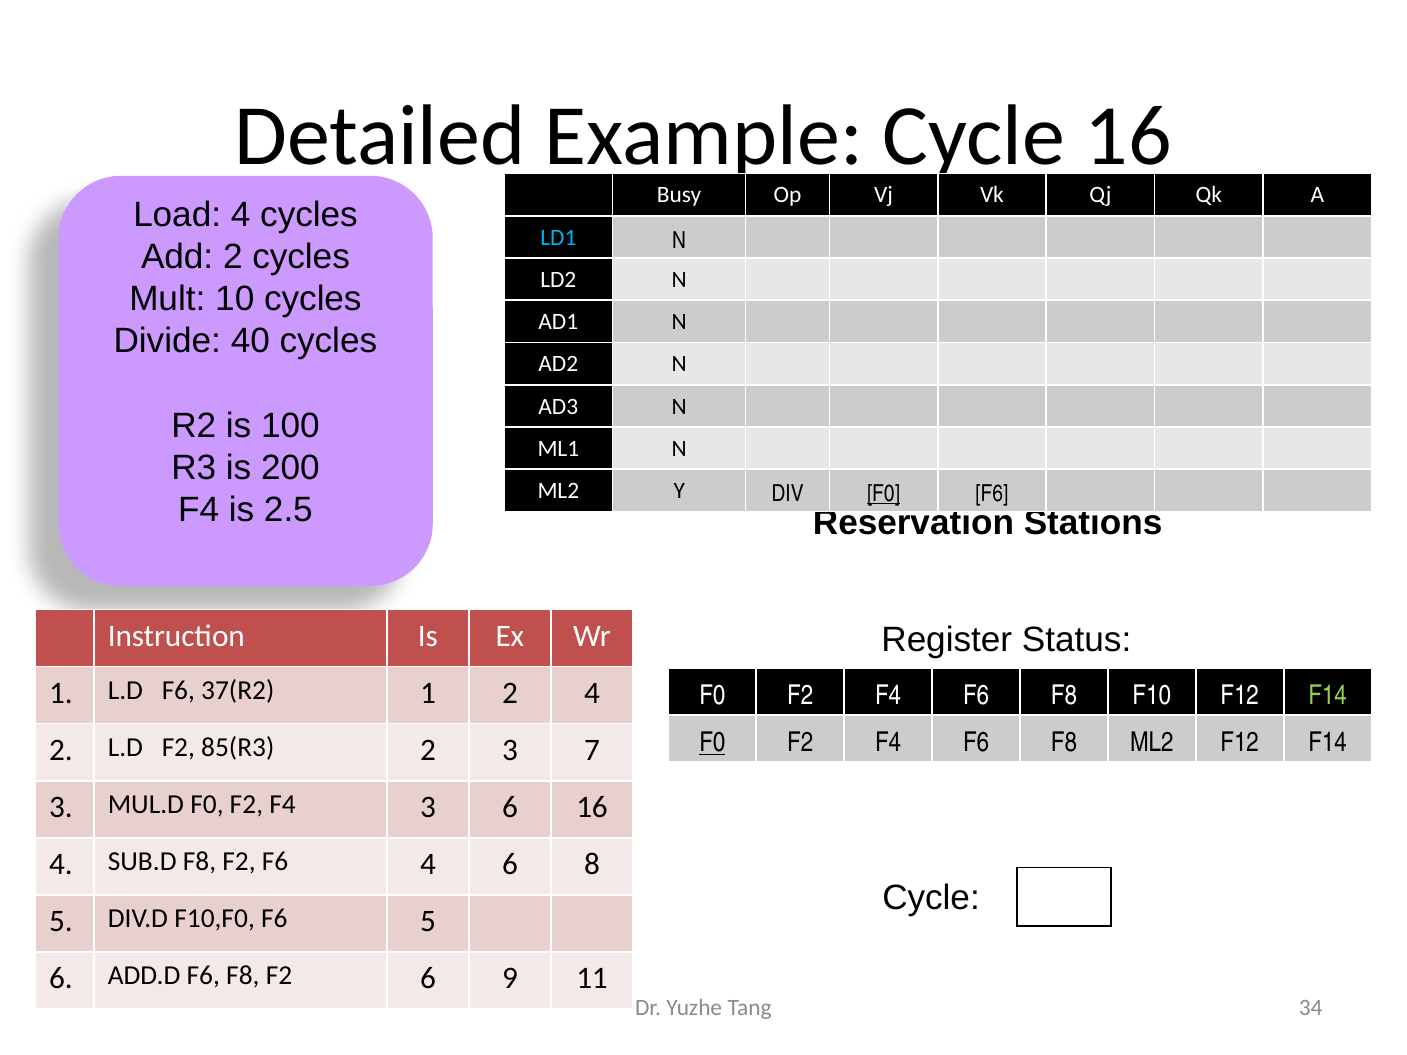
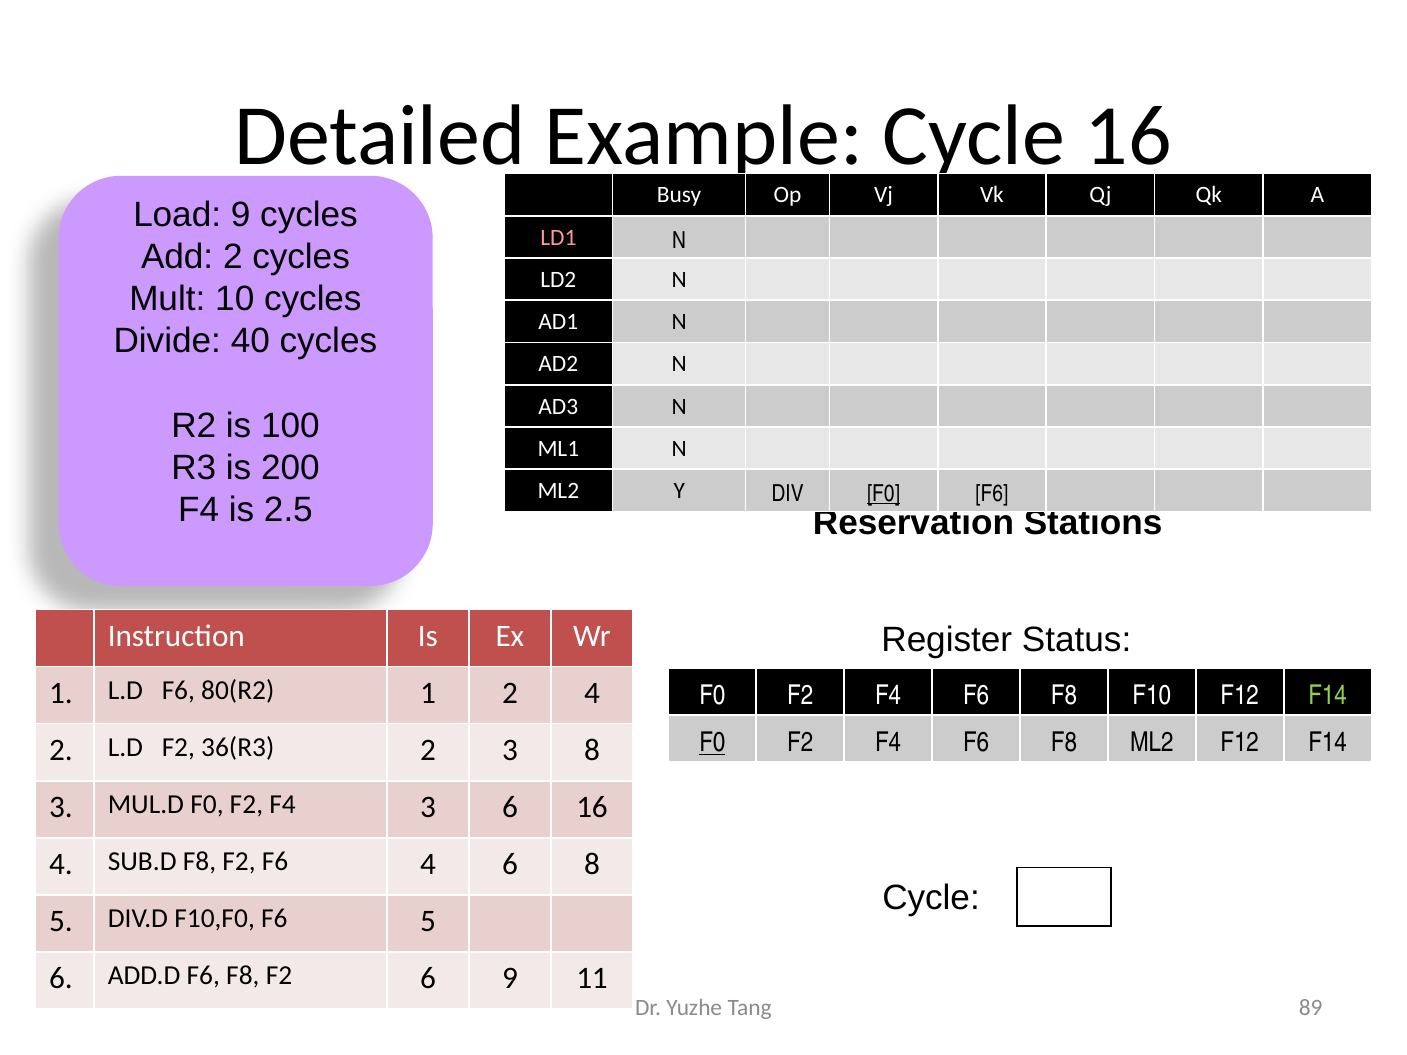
Load 4: 4 -> 9
LD1 colour: light blue -> pink
37(R2: 37(R2 -> 80(R2
85(R3: 85(R3 -> 36(R3
3 7: 7 -> 8
34: 34 -> 89
